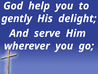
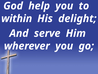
gently: gently -> within
